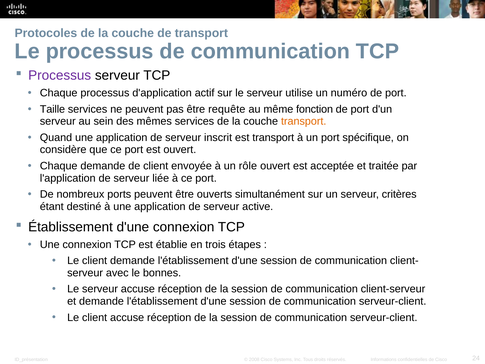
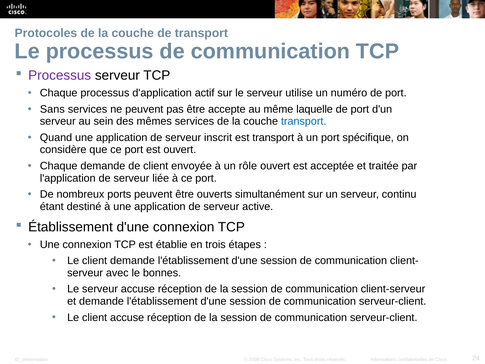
Taille: Taille -> Sans
requête: requête -> accepte
fonction: fonction -> laquelle
transport at (304, 121) colour: orange -> blue
critères: critères -> continu
